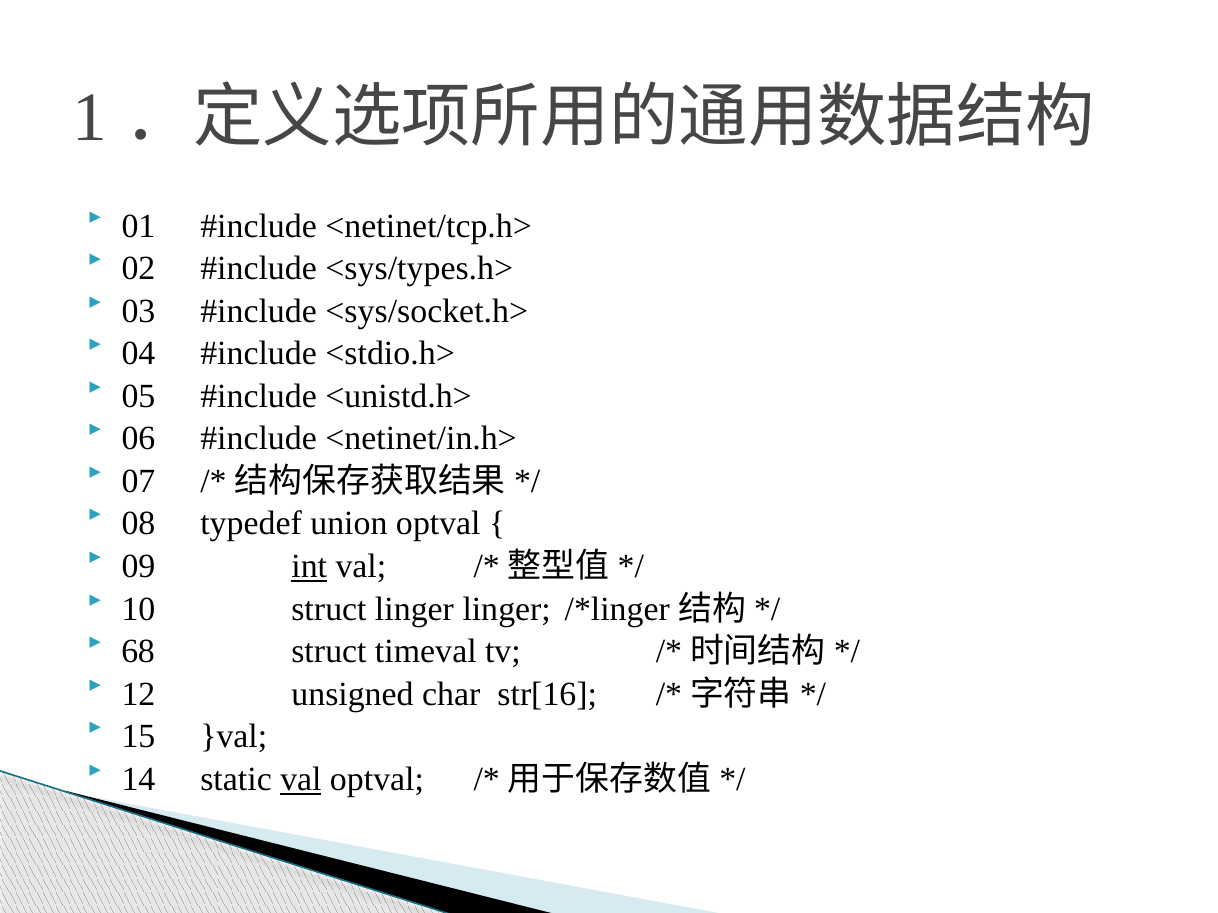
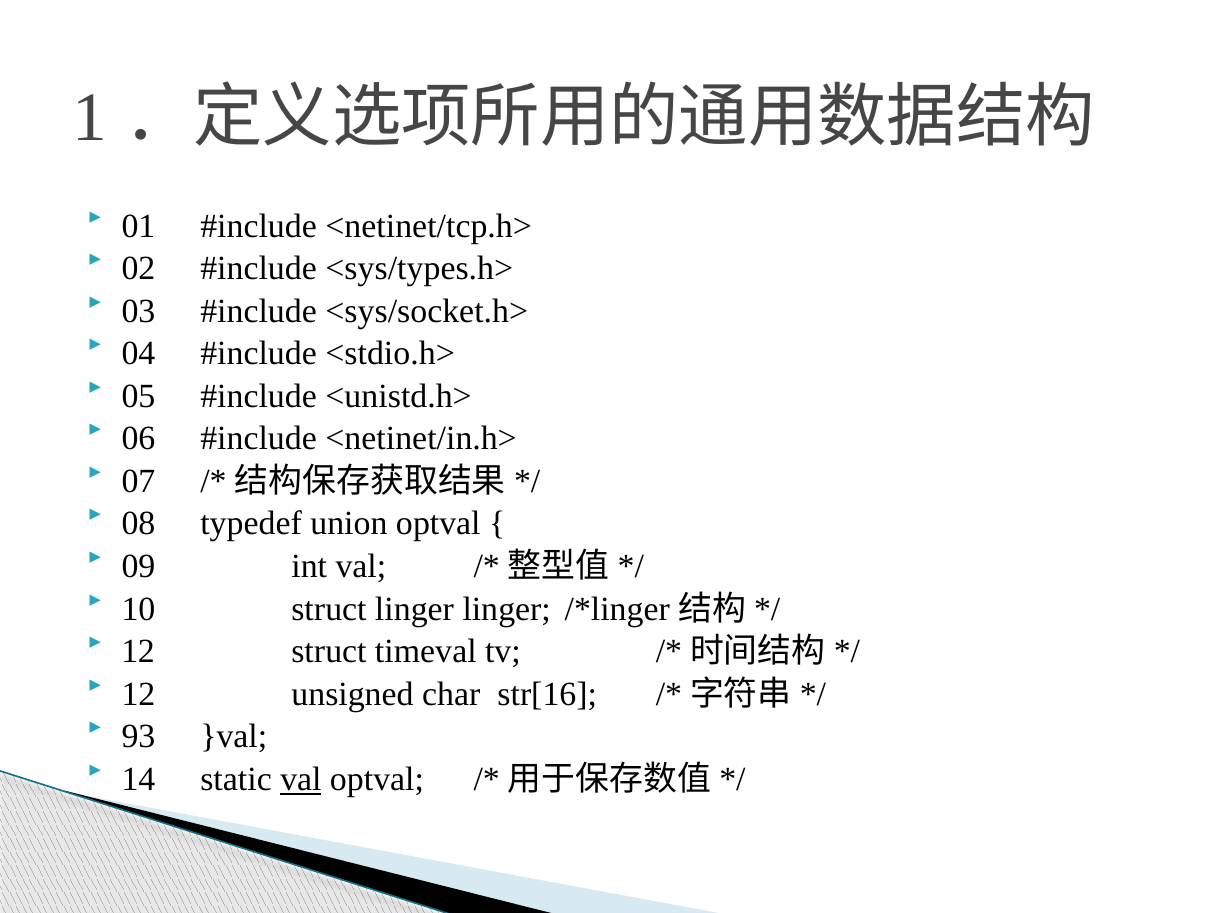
int underline: present -> none
68 at (138, 652): 68 -> 12
15: 15 -> 93
